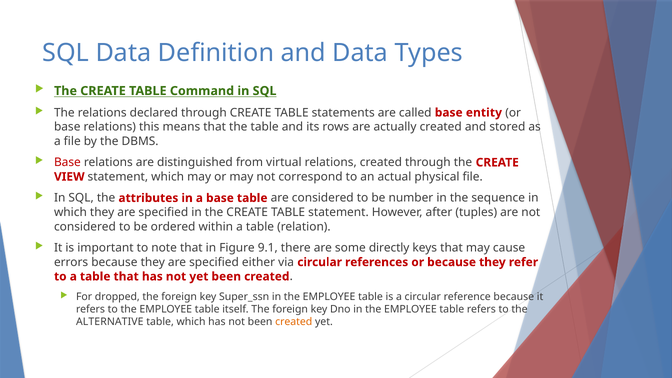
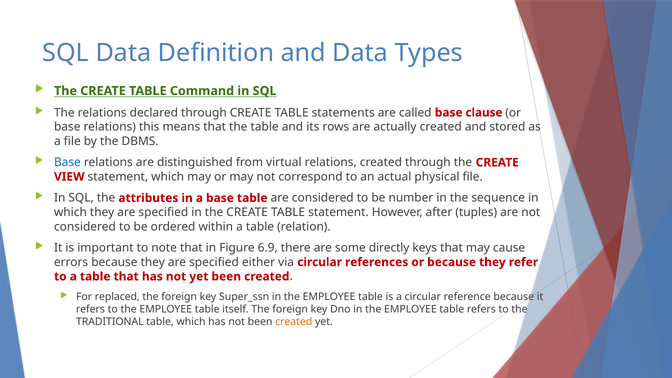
entity: entity -> clause
Base at (67, 162) colour: red -> blue
9.1: 9.1 -> 6.9
dropped: dropped -> replaced
ALTERNATIVE: ALTERNATIVE -> TRADITIONAL
